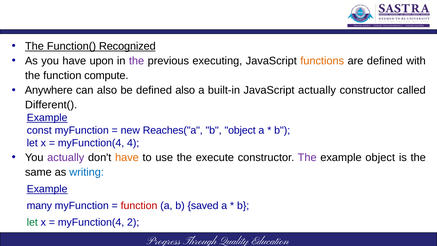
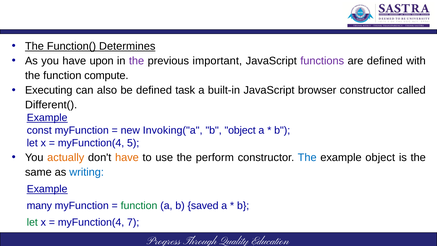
Recognized: Recognized -> Determines
executing: executing -> important
functions colour: orange -> purple
Anywhere: Anywhere -> Executing
defined also: also -> task
JavaScript actually: actually -> browser
Reaches("a: Reaches("a -> Invoking("a
4: 4 -> 5
actually at (66, 157) colour: purple -> orange
execute: execute -> perform
The at (307, 157) colour: purple -> blue
function at (139, 206) colour: red -> green
2: 2 -> 7
